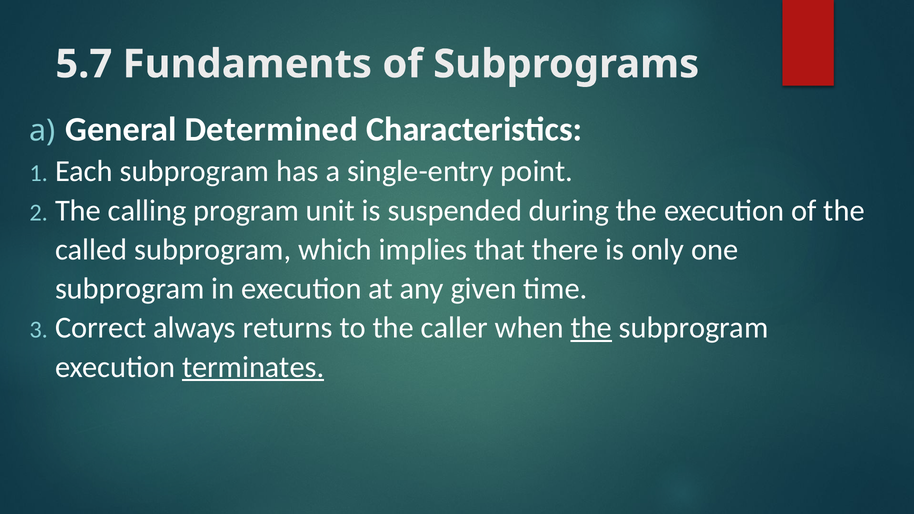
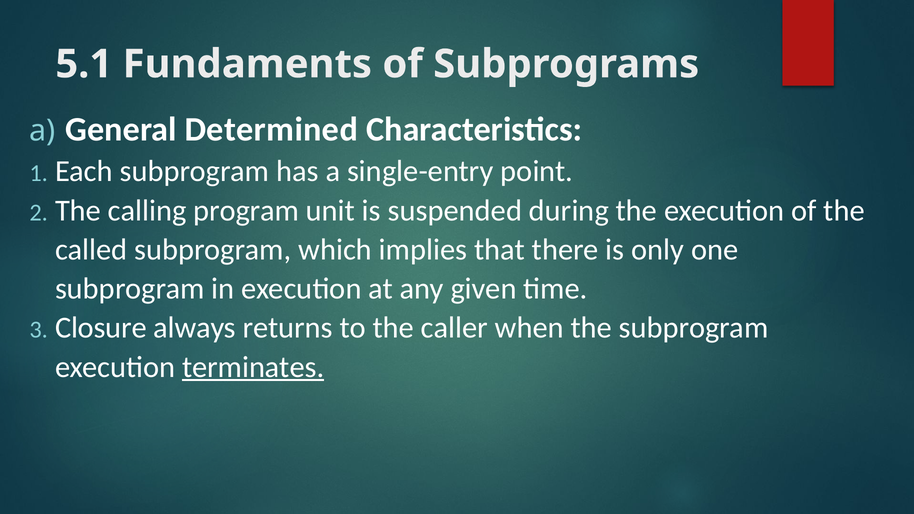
5.7: 5.7 -> 5.1
Correct: Correct -> Closure
the at (591, 328) underline: present -> none
